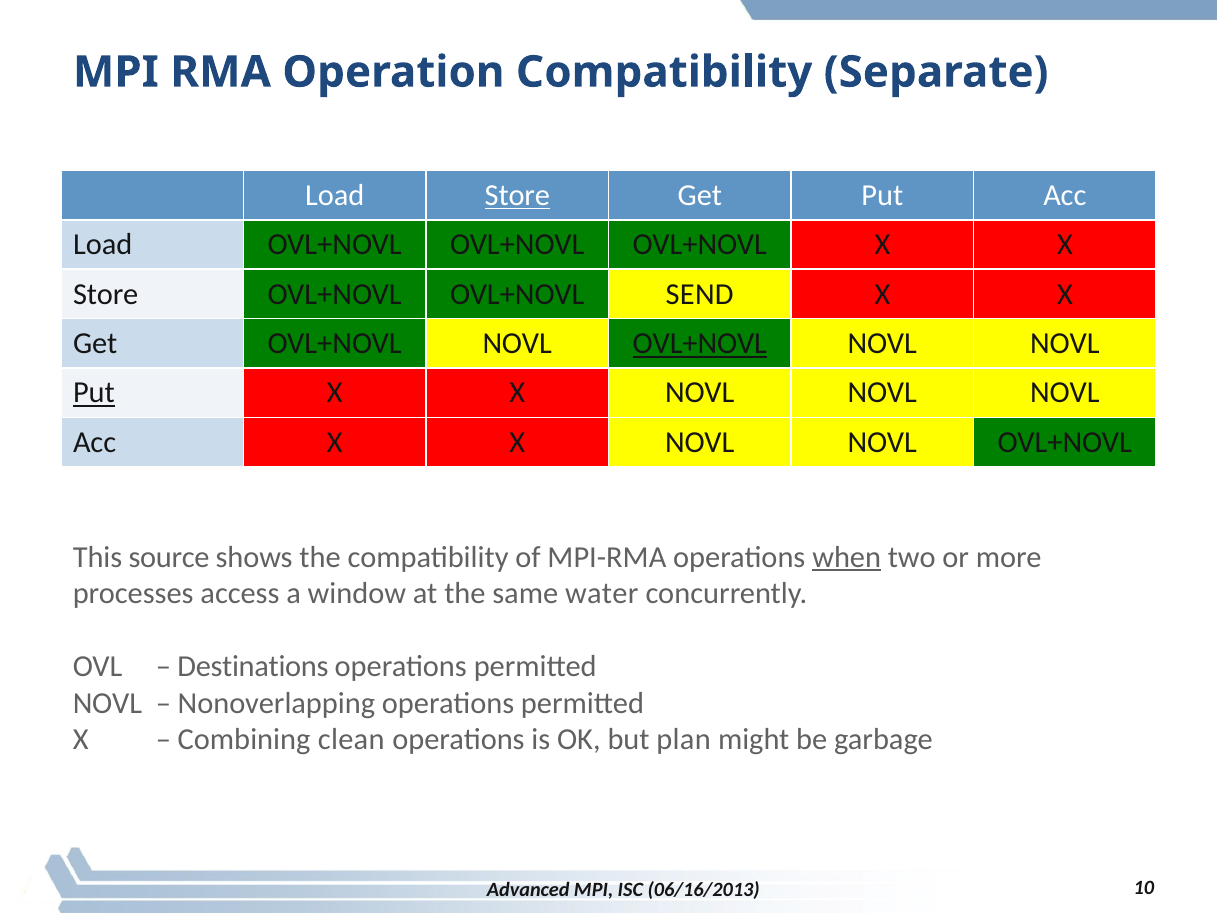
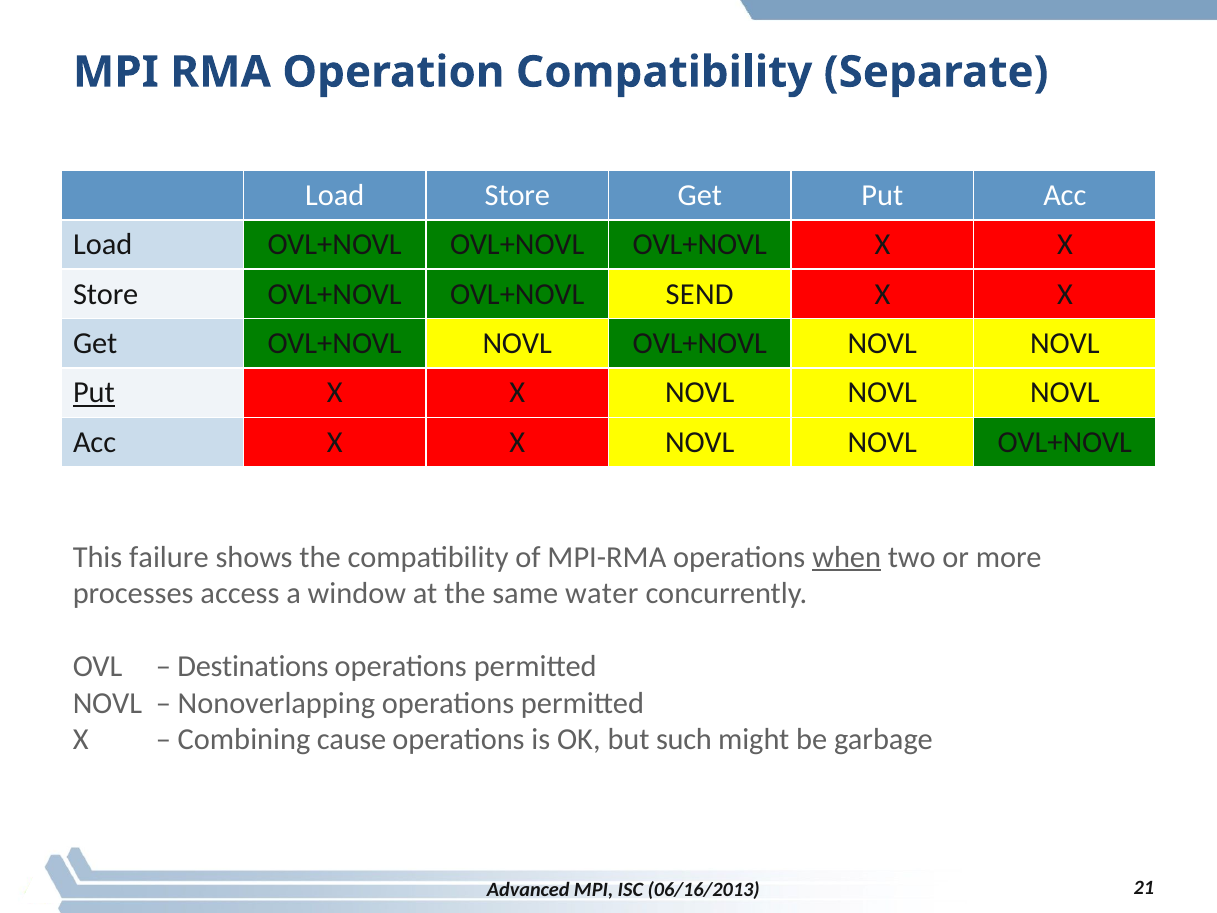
Store at (517, 195) underline: present -> none
OVL+NOVL at (700, 343) underline: present -> none
source: source -> failure
clean: clean -> cause
plan: plan -> such
10: 10 -> 21
